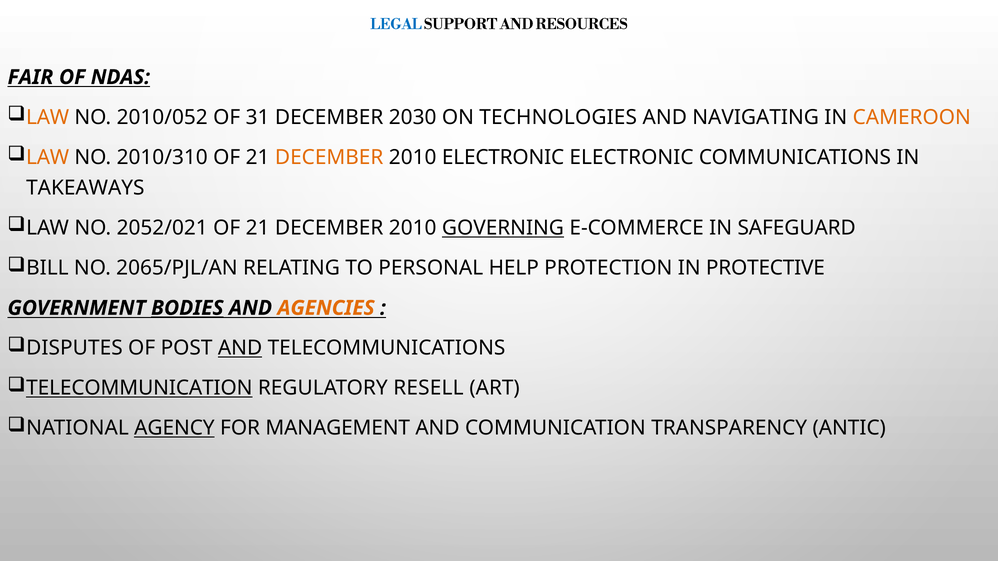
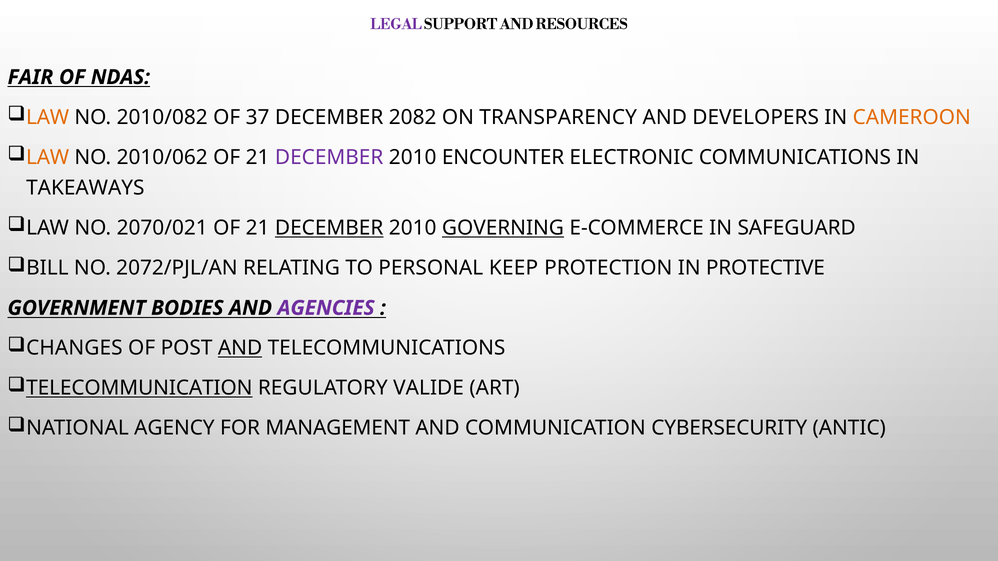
LEGAL colour: blue -> purple
2010/052: 2010/052 -> 2010/082
31: 31 -> 37
2030: 2030 -> 2082
TECHNOLOGIES: TECHNOLOGIES -> TRANSPARENCY
NAVIGATING: NAVIGATING -> DEVELOPERS
2010/310: 2010/310 -> 2010/062
DECEMBER at (329, 157) colour: orange -> purple
2010 ELECTRONIC: ELECTRONIC -> ENCOUNTER
2052/021: 2052/021 -> 2070/021
DECEMBER at (329, 228) underline: none -> present
2065/PJL/AN: 2065/PJL/AN -> 2072/PJL/AN
HELP: HELP -> KEEP
BODIES underline: present -> none
AGENCIES colour: orange -> purple
DISPUTES: DISPUTES -> CHANGES
RESELL: RESELL -> VALIDE
AGENCY underline: present -> none
TRANSPARENCY: TRANSPARENCY -> CYBERSECURITY
